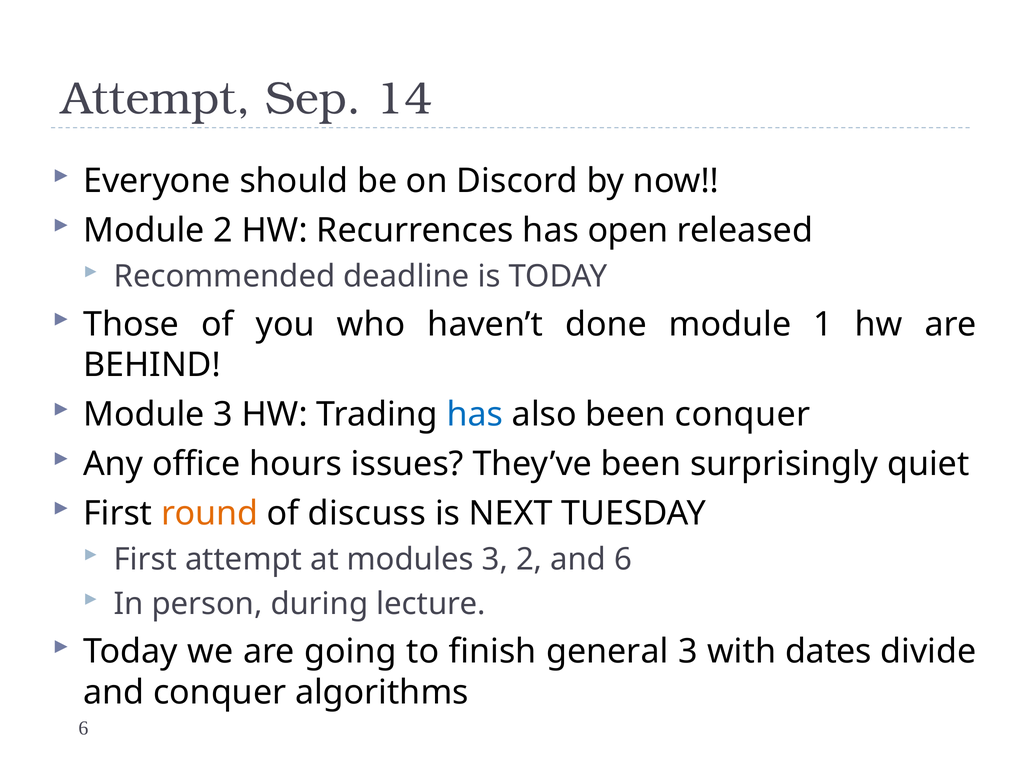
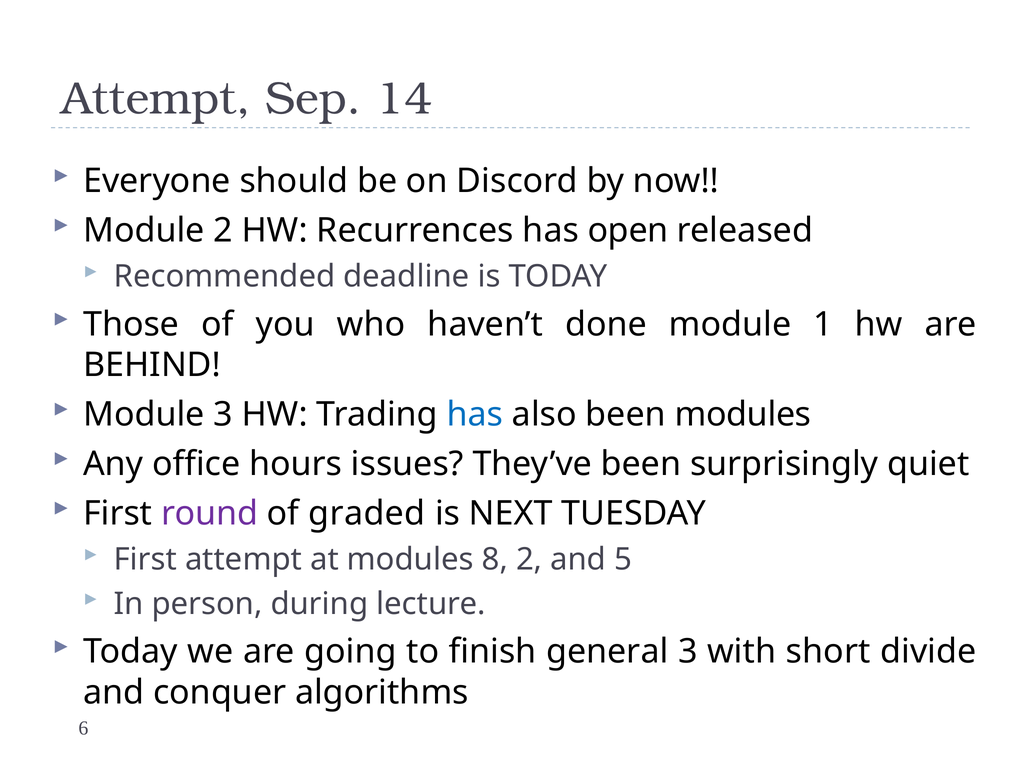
been conquer: conquer -> modules
round colour: orange -> purple
discuss: discuss -> graded
modules 3: 3 -> 8
and 6: 6 -> 5
dates: dates -> short
